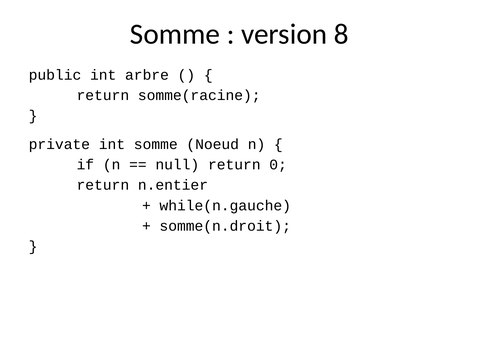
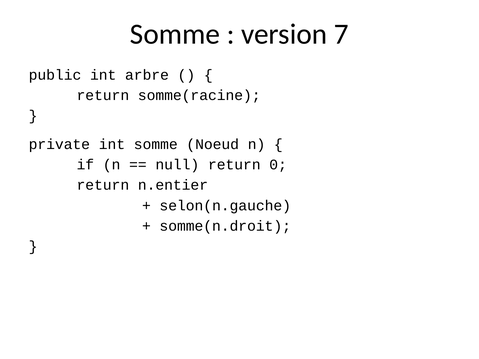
8: 8 -> 7
while(n.gauche: while(n.gauche -> selon(n.gauche
